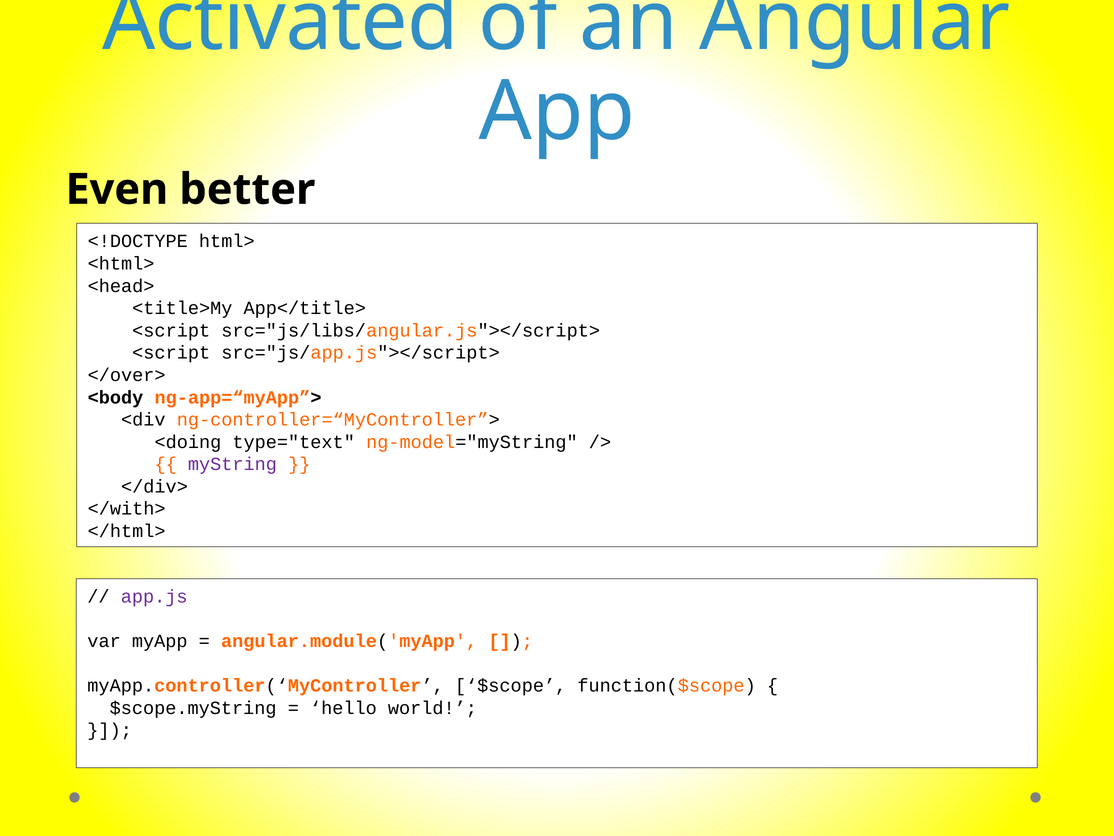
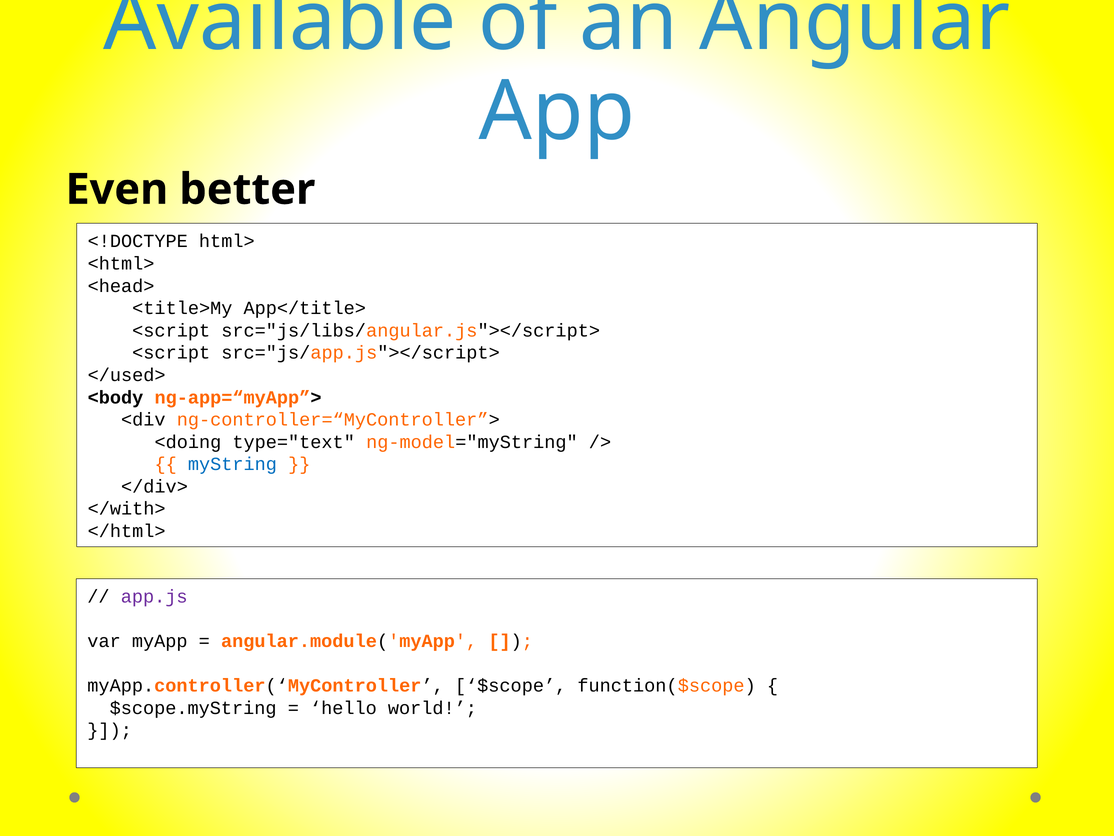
Activated: Activated -> Available
</over>: </over> -> </used>
myString colour: purple -> blue
